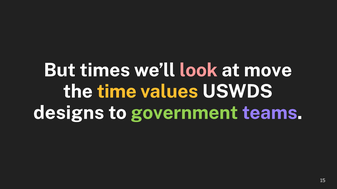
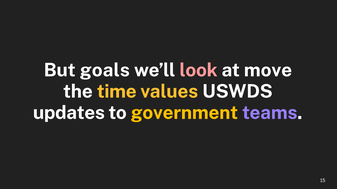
times: times -> goals
designs: designs -> updates
government colour: light green -> yellow
